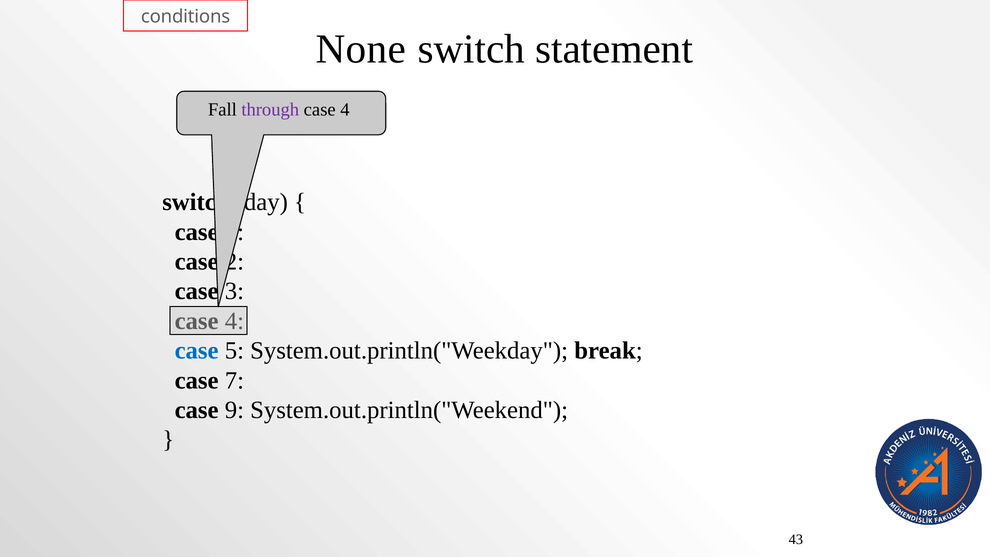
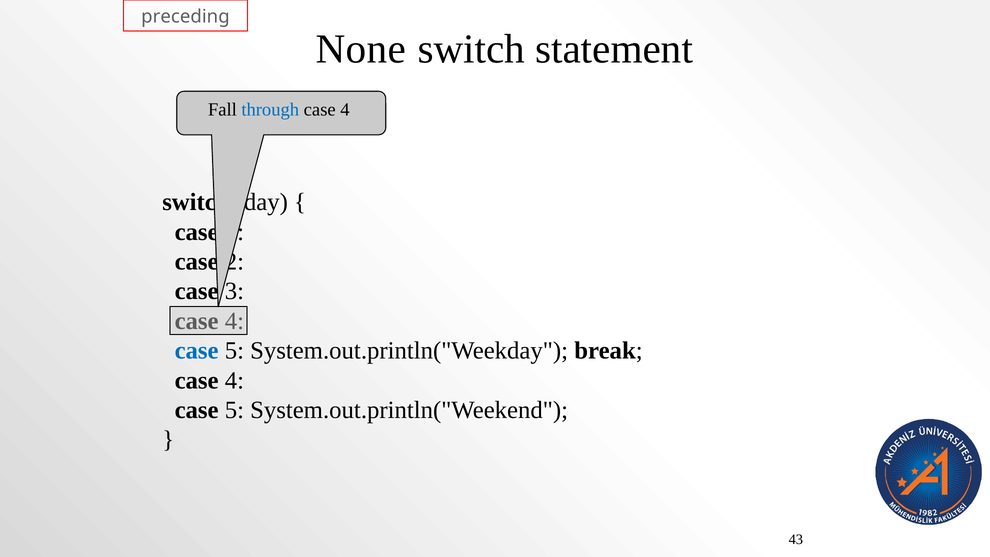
conditions: conditions -> preceding
through colour: purple -> blue
7 at (234, 380): 7 -> 4
9 at (234, 410): 9 -> 5
